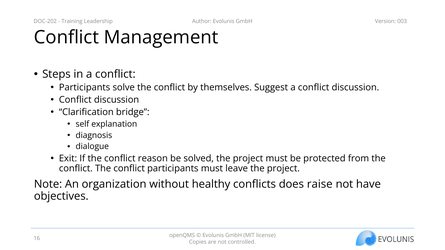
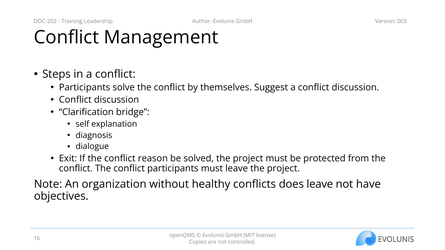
does raise: raise -> leave
